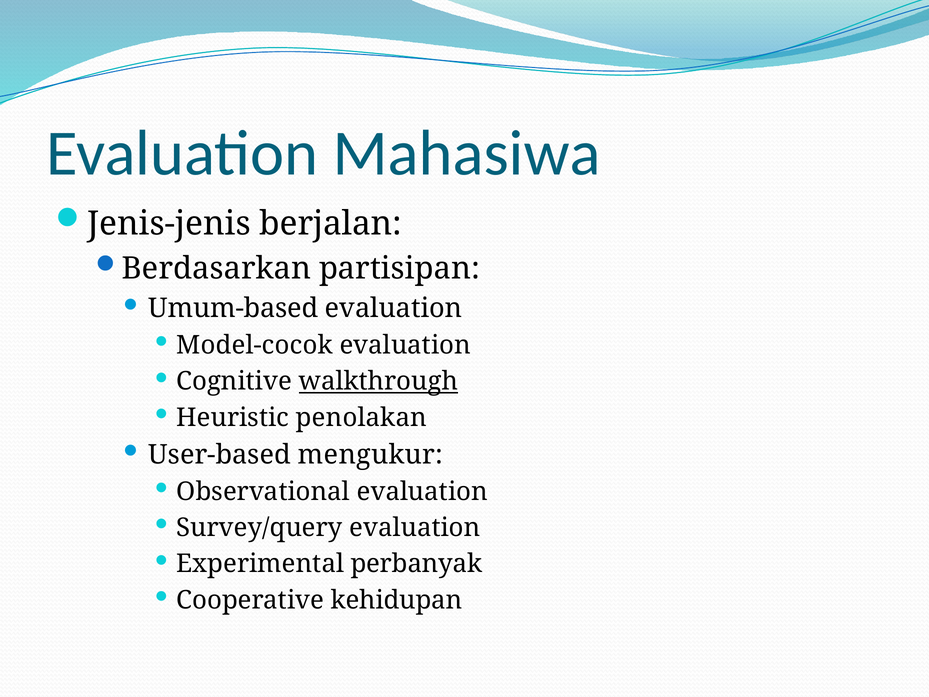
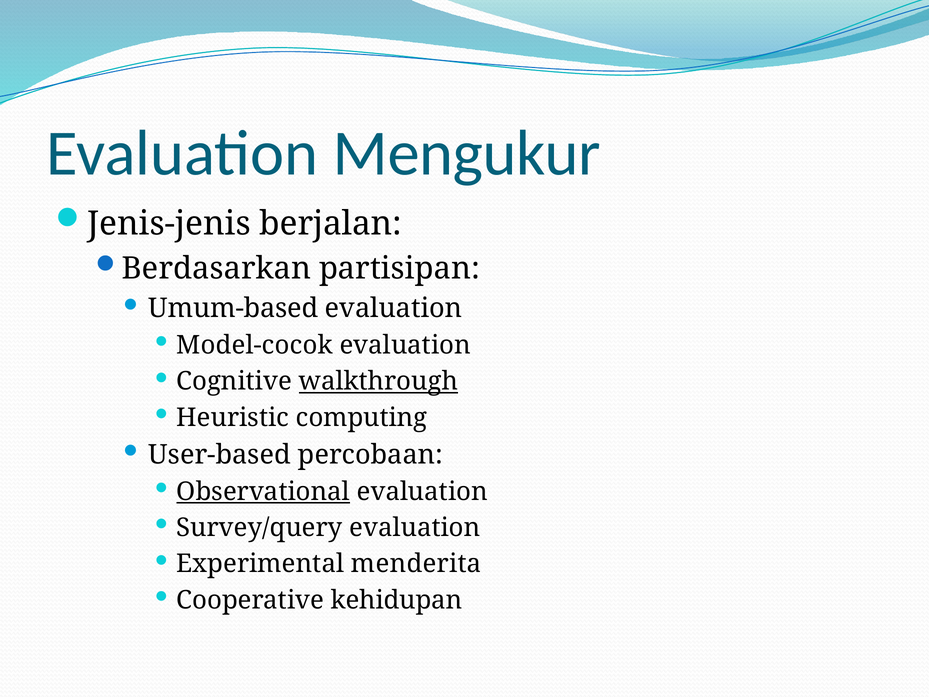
Mahasiwa: Mahasiwa -> Mengukur
penolakan: penolakan -> computing
mengukur: mengukur -> percobaan
Observational underline: none -> present
perbanyak: perbanyak -> menderita
